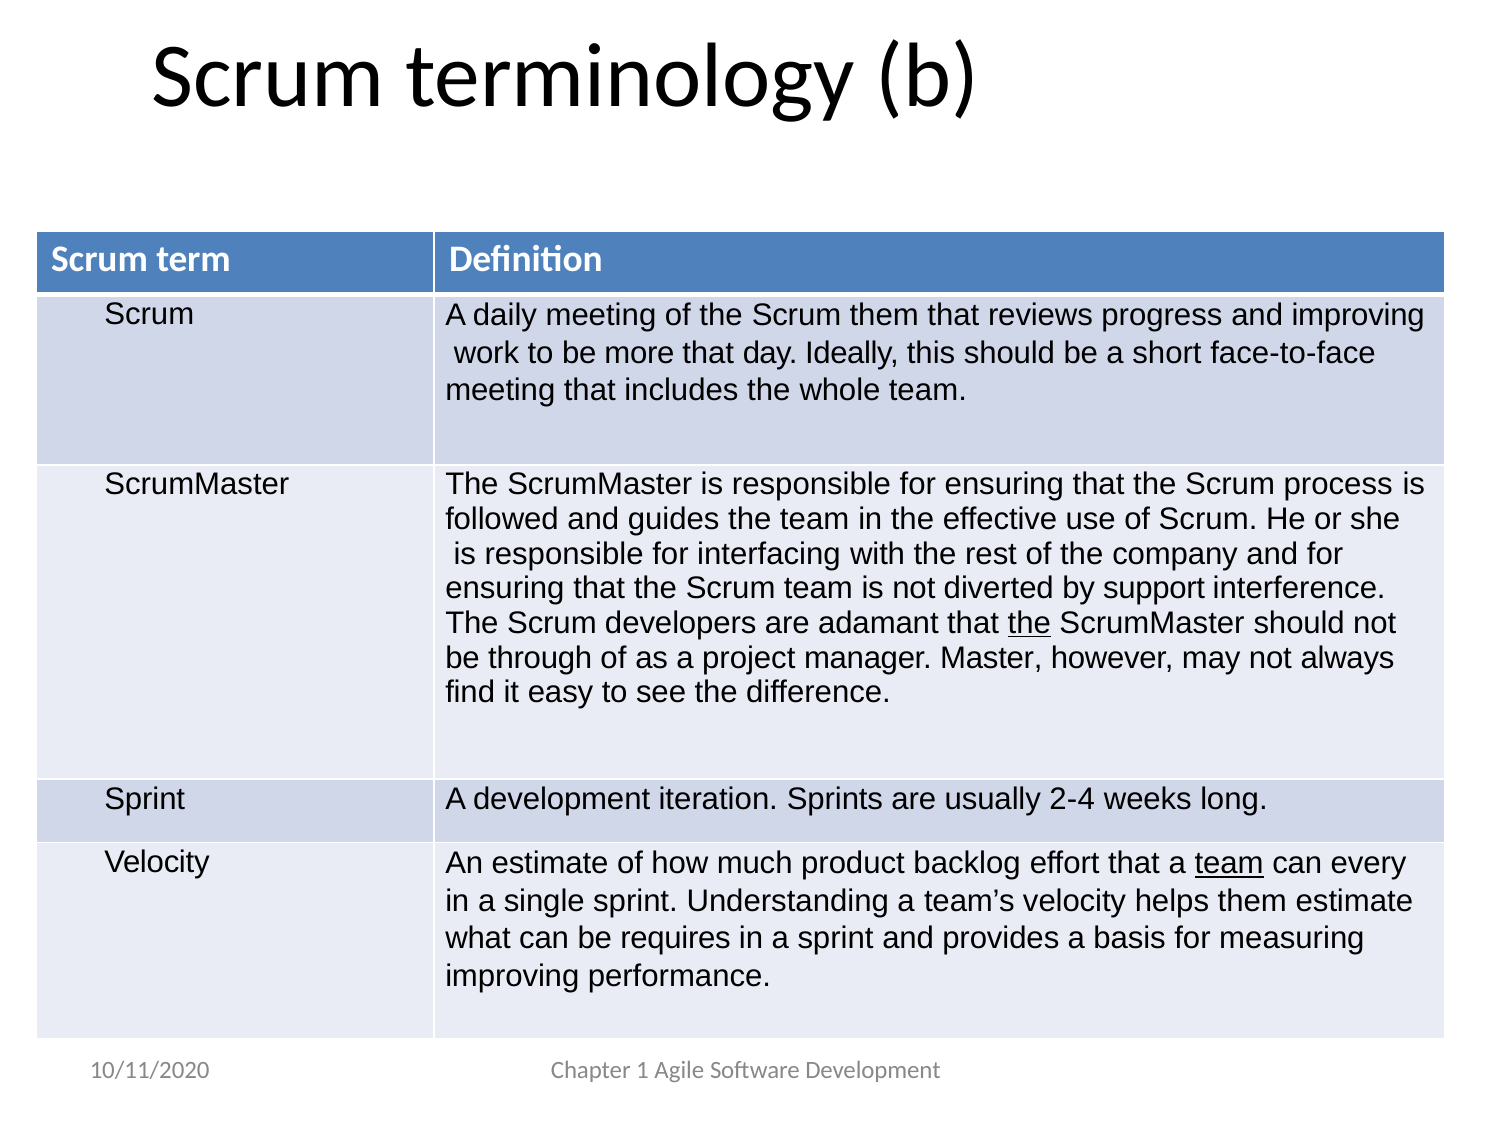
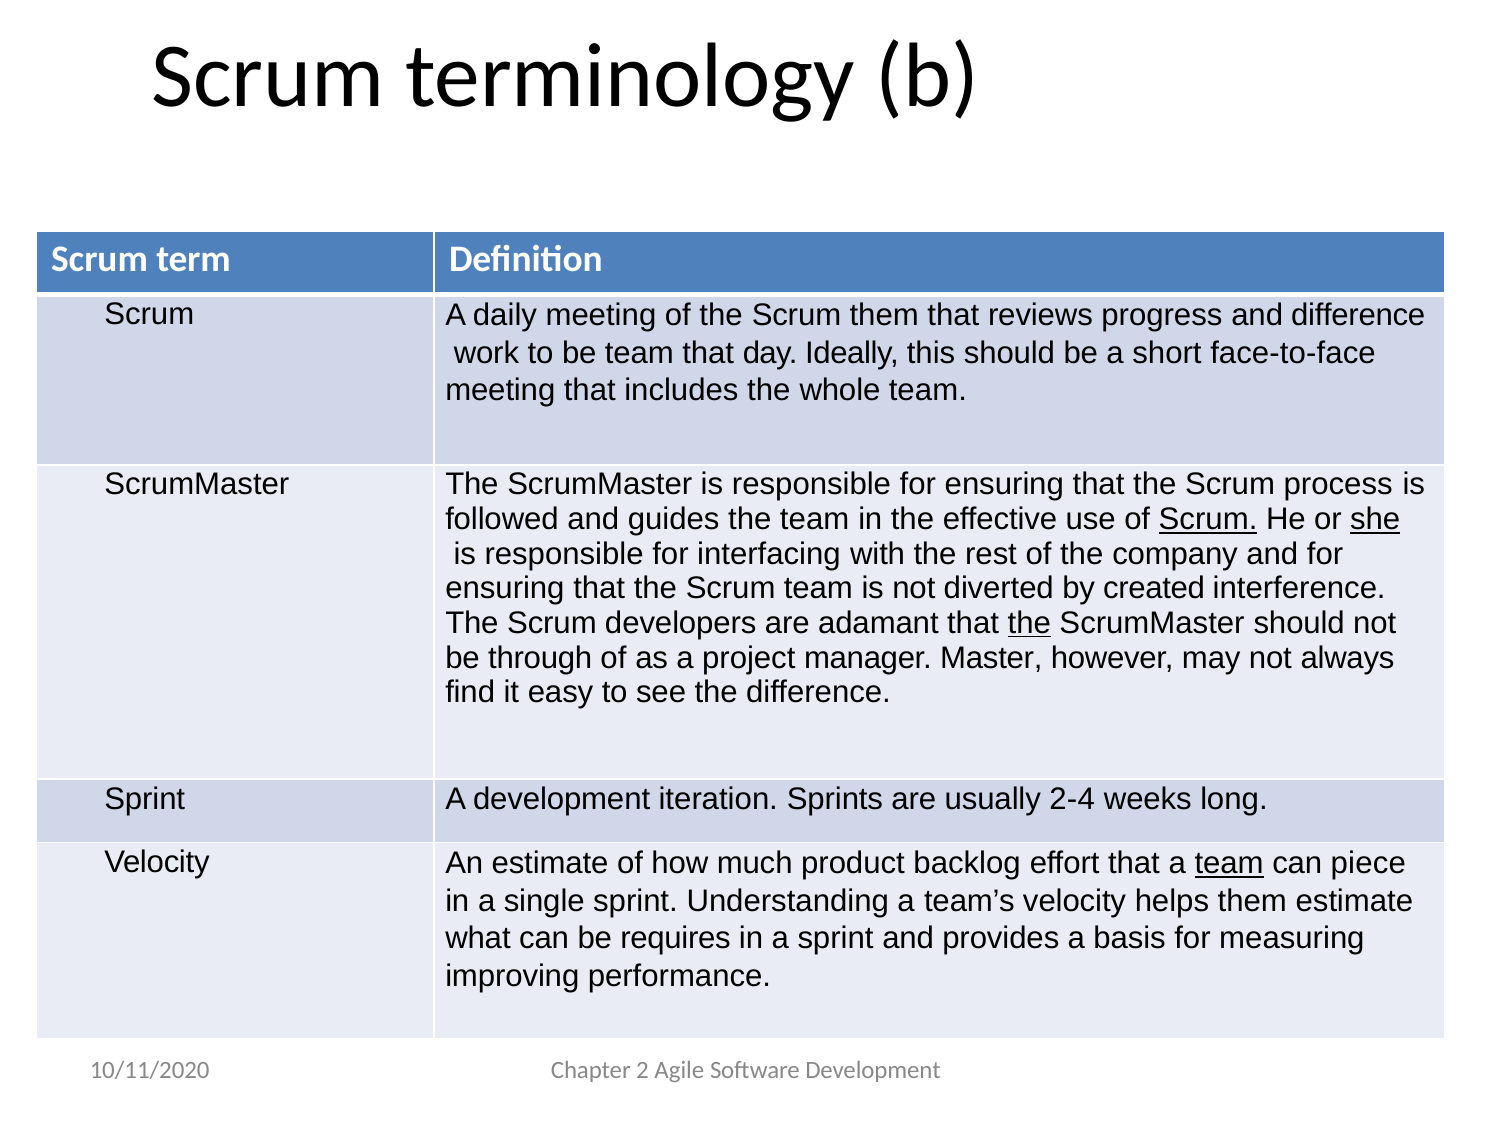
and improving: improving -> difference
be more: more -> team
Scrum at (1208, 519) underline: none -> present
she underline: none -> present
support: support -> created
every: every -> piece
1: 1 -> 2
